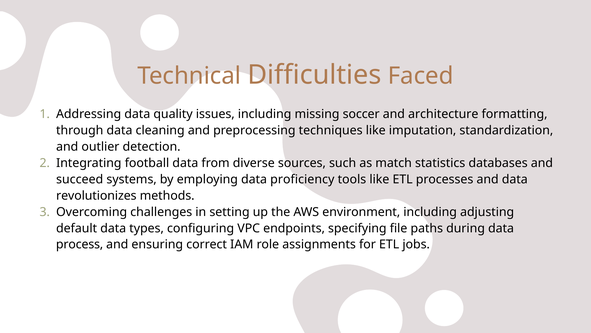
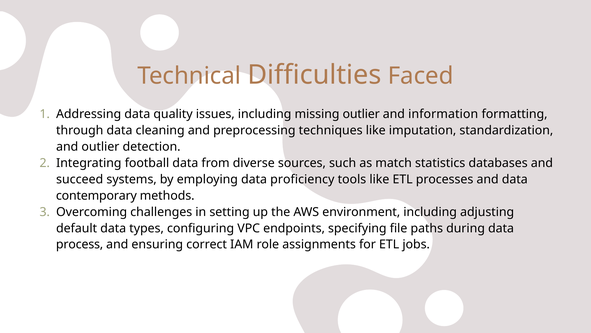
missing soccer: soccer -> outlier
architecture: architecture -> information
revolutionizes: revolutionizes -> contemporary
